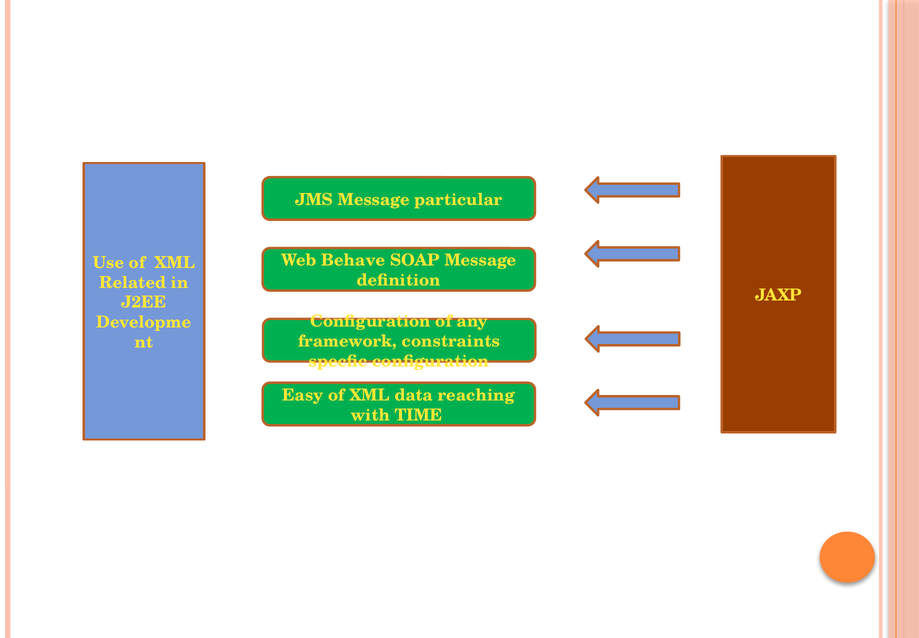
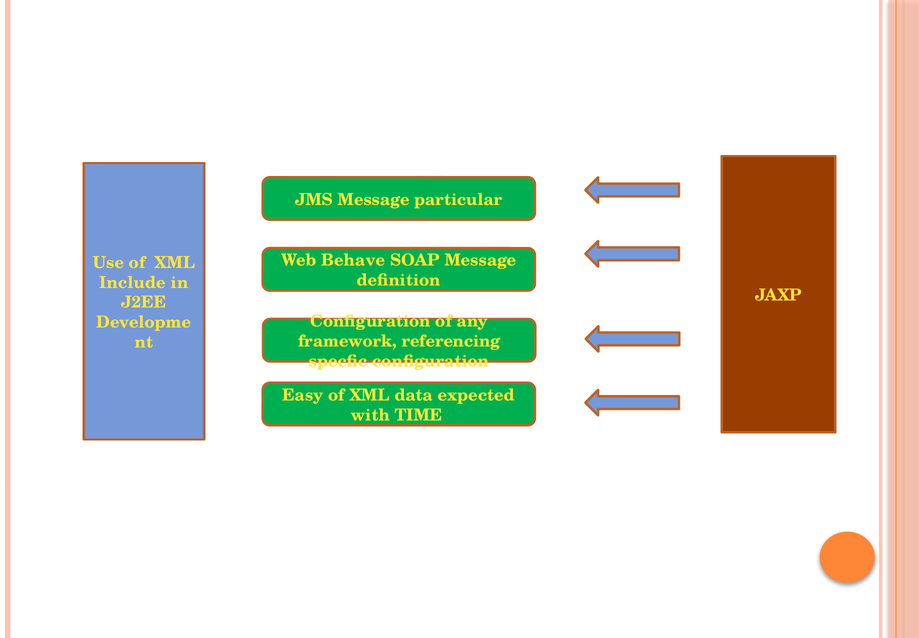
Related: Related -> Include
constraints: constraints -> referencing
reaching: reaching -> expected
